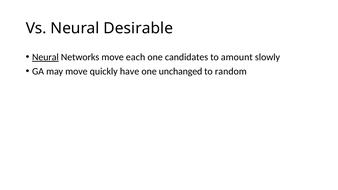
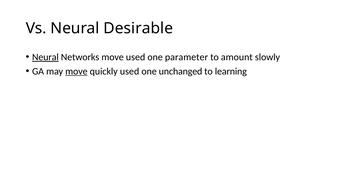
move each: each -> used
candidates: candidates -> parameter
move at (76, 71) underline: none -> present
quickly have: have -> used
random: random -> learning
